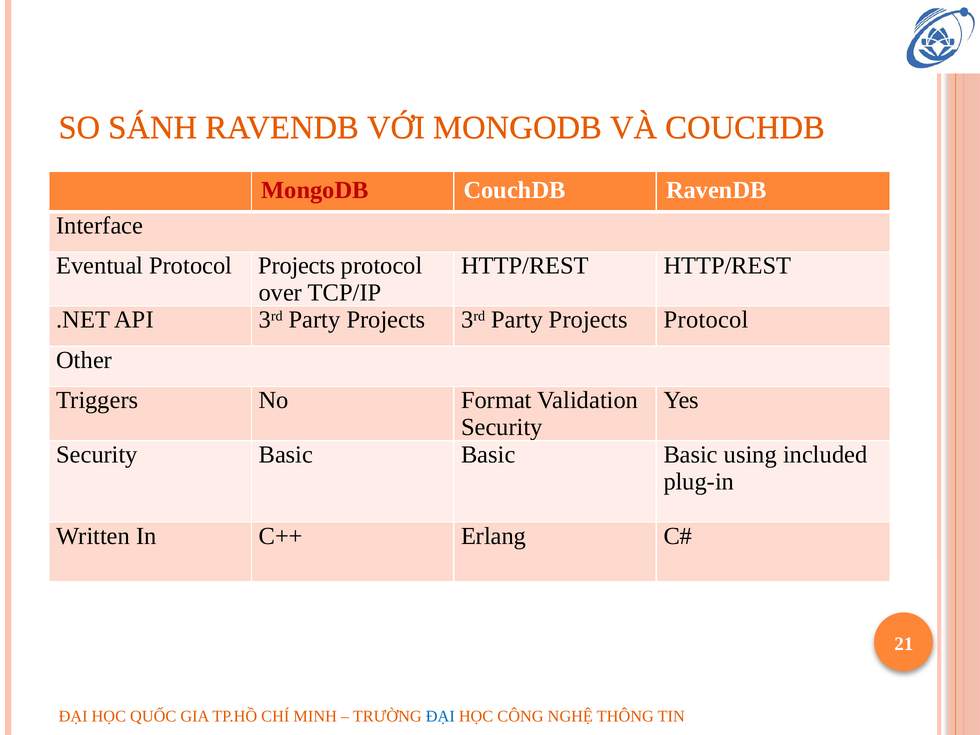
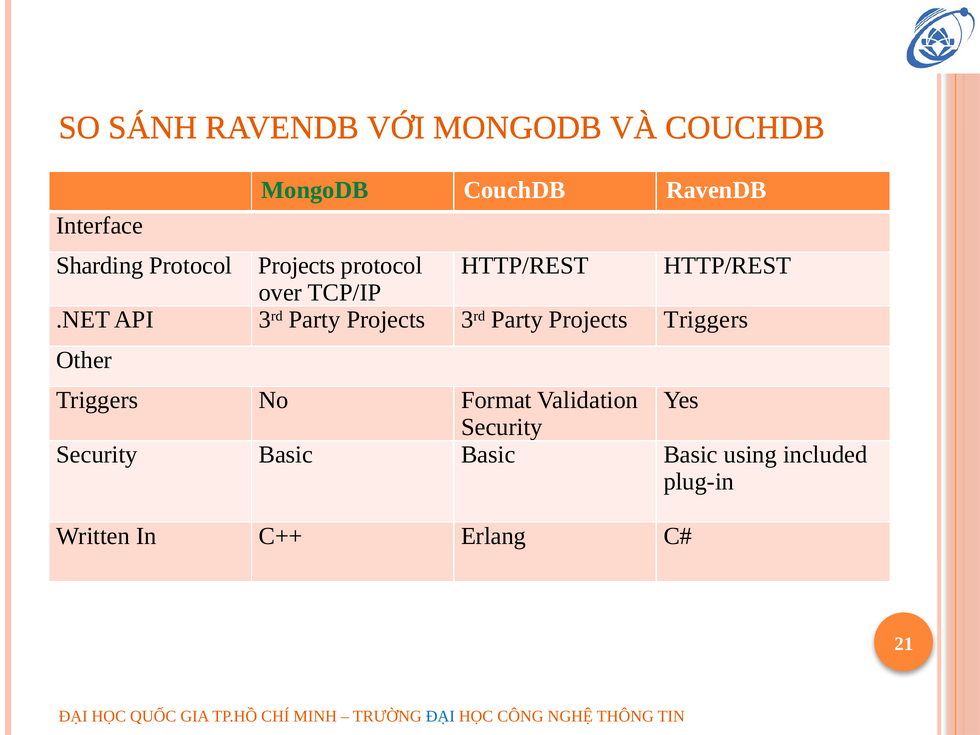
MongoDB at (315, 190) colour: red -> green
Eventual: Eventual -> Sharding
Party Projects Protocol: Protocol -> Triggers
